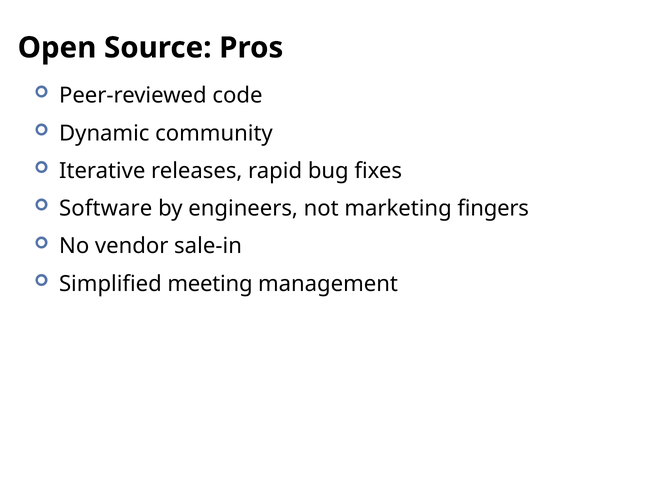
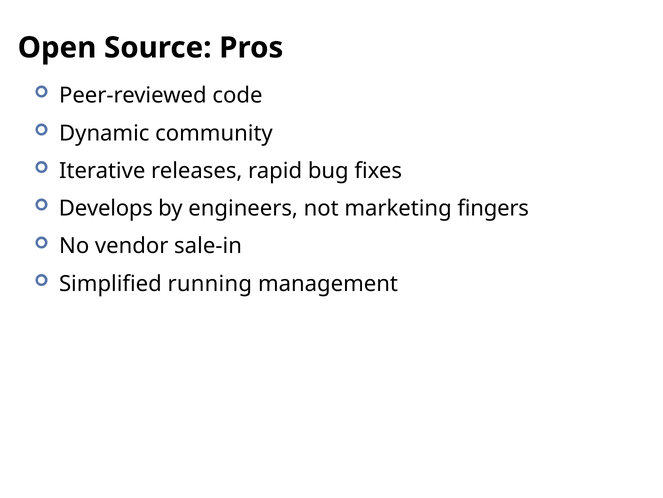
Software: Software -> Develops
meeting: meeting -> running
